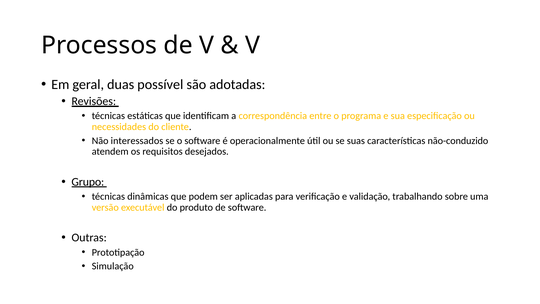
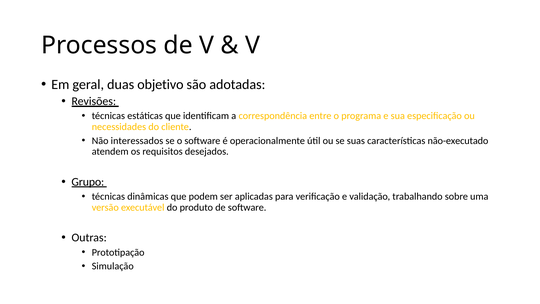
possível: possível -> objetivo
não-conduzido: não-conduzido -> não-executado
